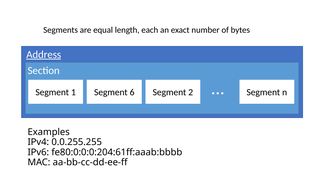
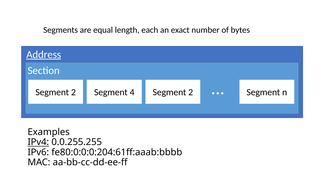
1 at (73, 92): 1 -> 2
6: 6 -> 4
IPv4 underline: none -> present
